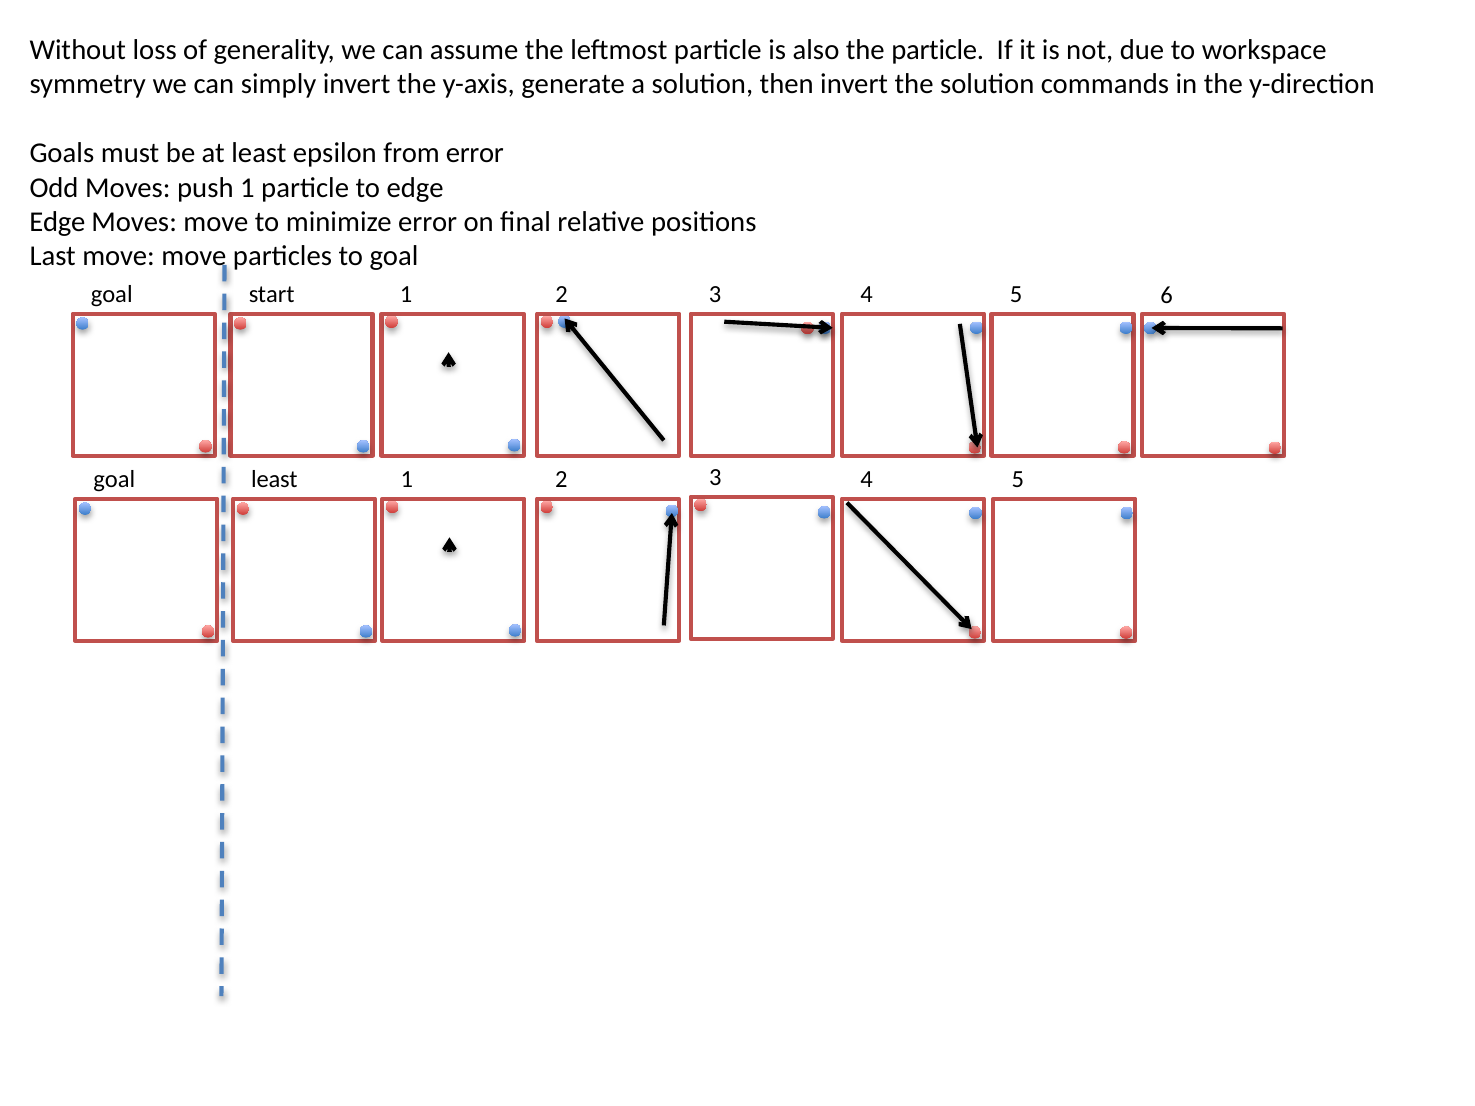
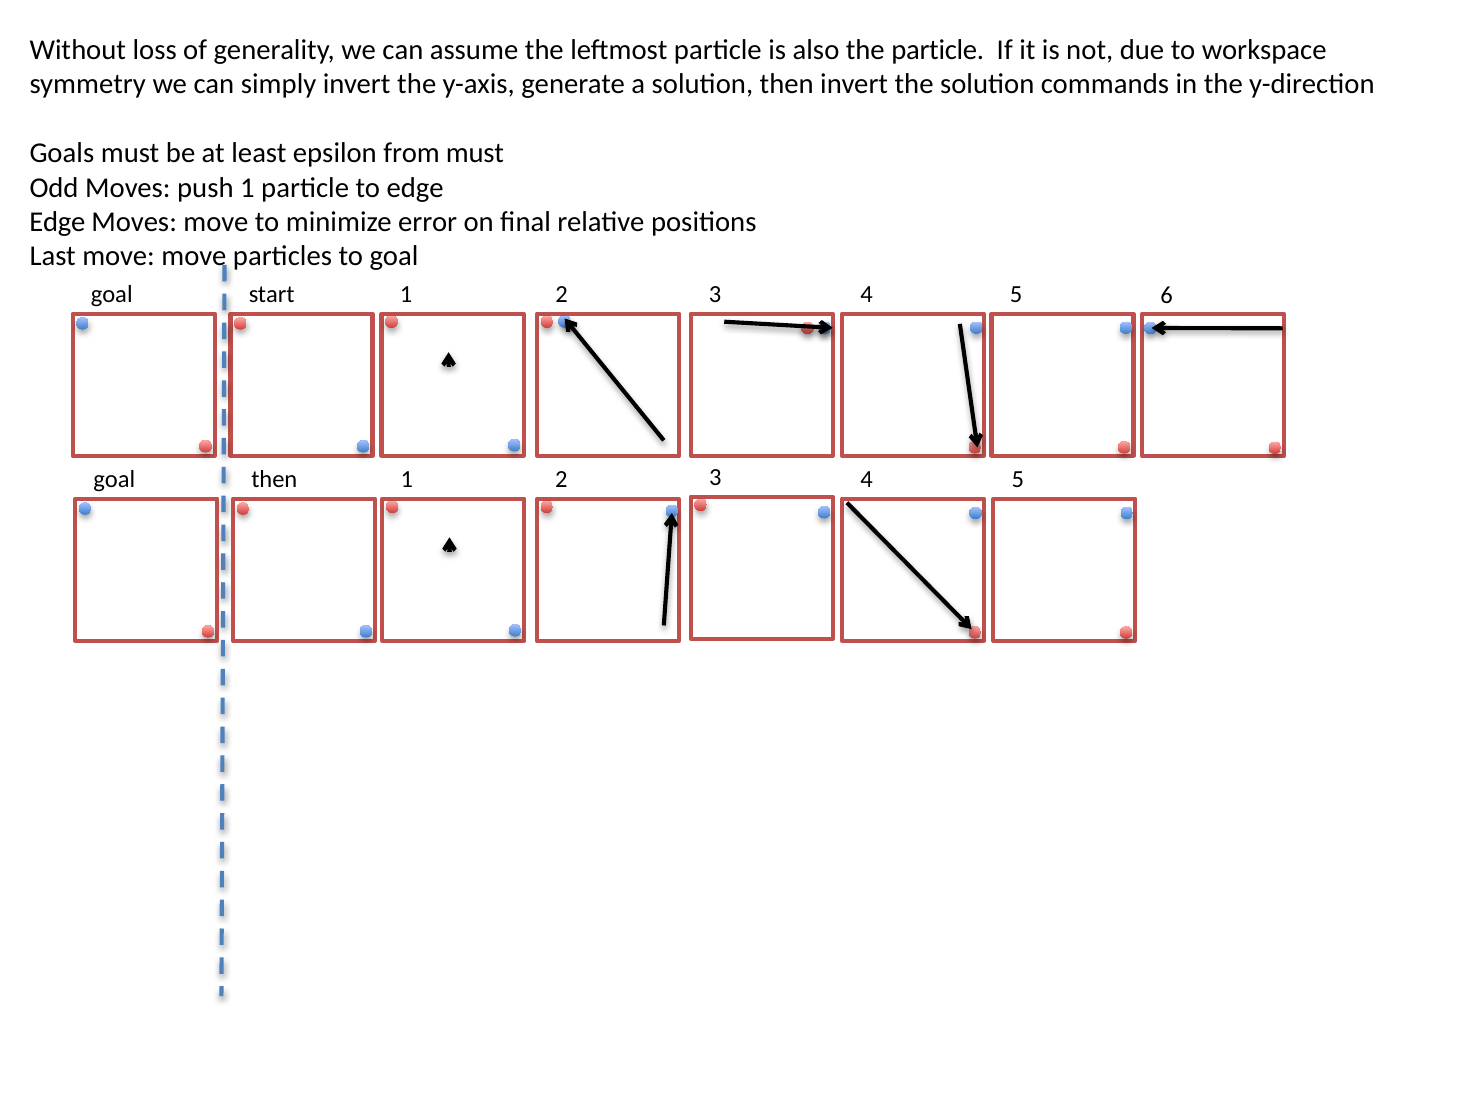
from error: error -> must
goal least: least -> then
